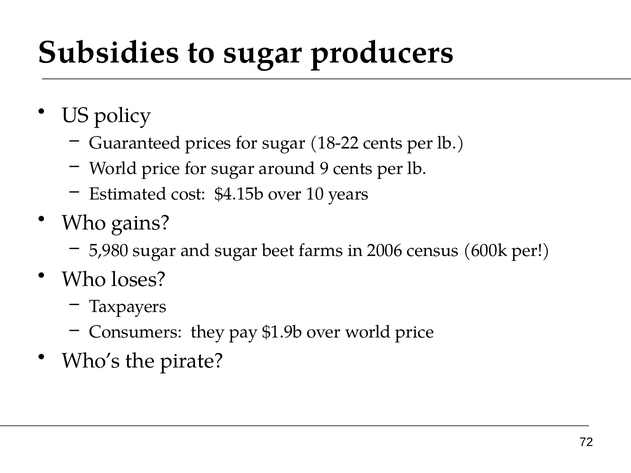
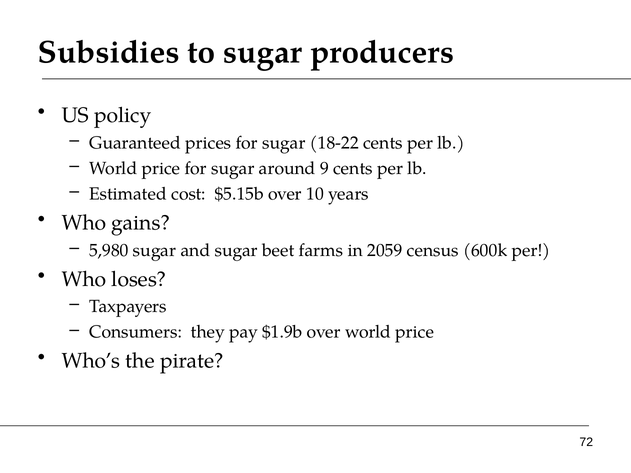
$4.15b: $4.15b -> $5.15b
2006: 2006 -> 2059
